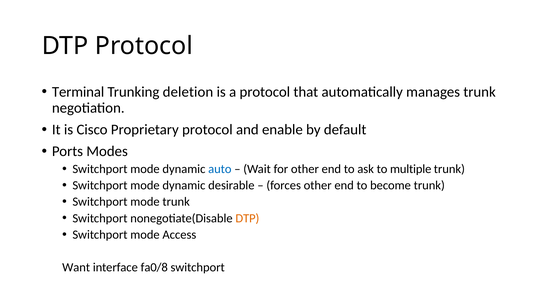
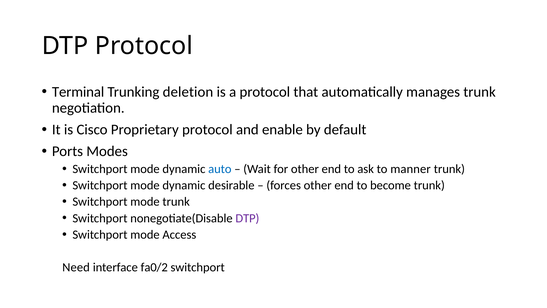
multiple: multiple -> manner
DTP at (247, 218) colour: orange -> purple
Want: Want -> Need
fa0/8: fa0/8 -> fa0/2
